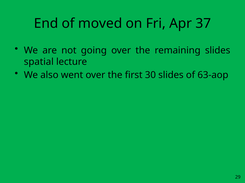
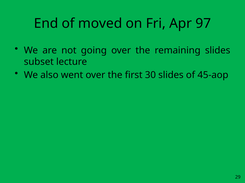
37: 37 -> 97
spatial: spatial -> subset
63-aop: 63-aop -> 45-aop
